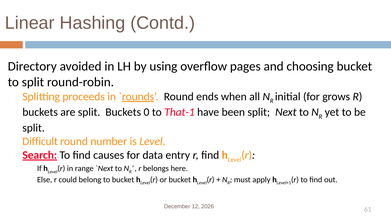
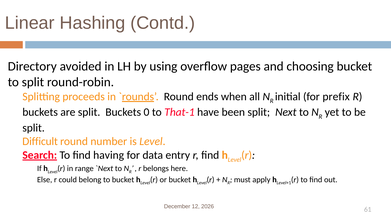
grows: grows -> prefix
causes: causes -> having
